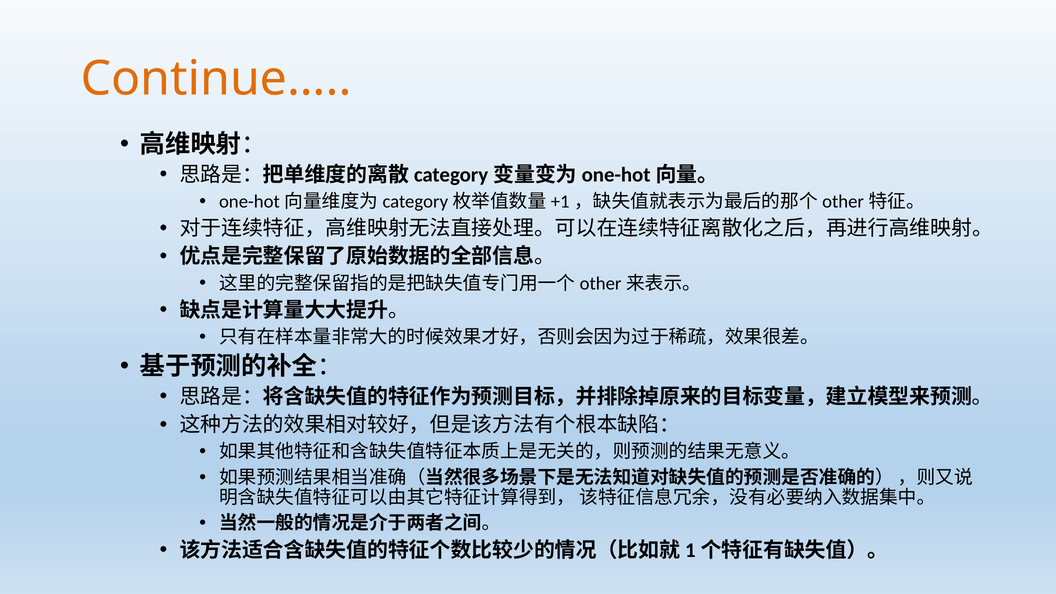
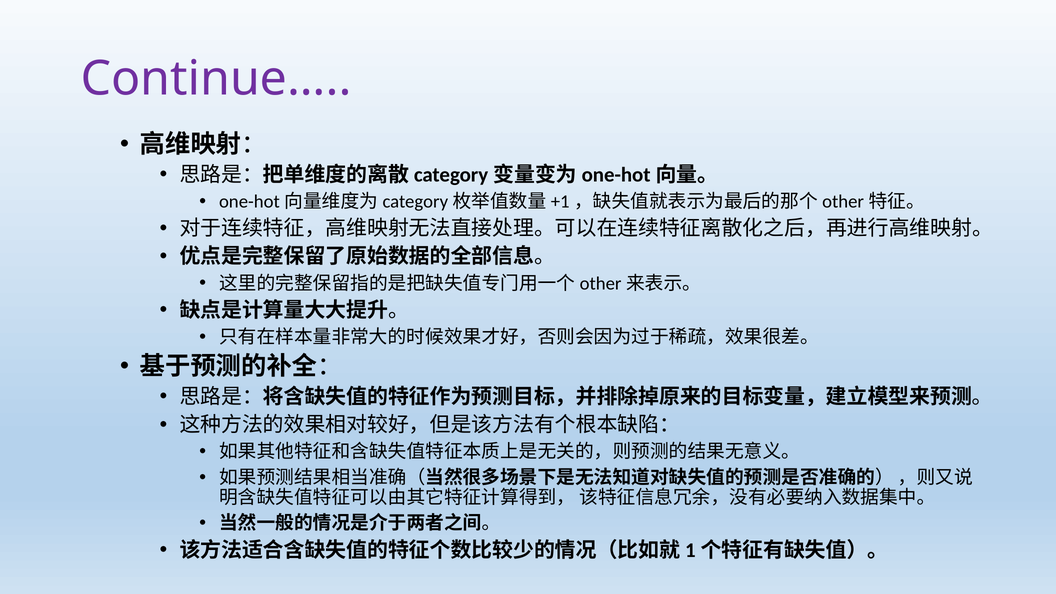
Continue… colour: orange -> purple
